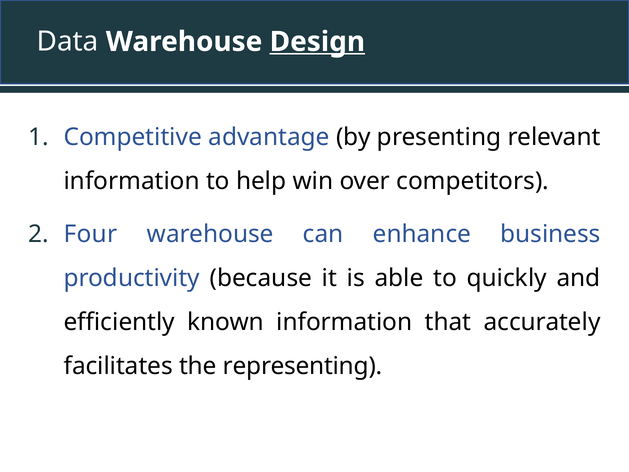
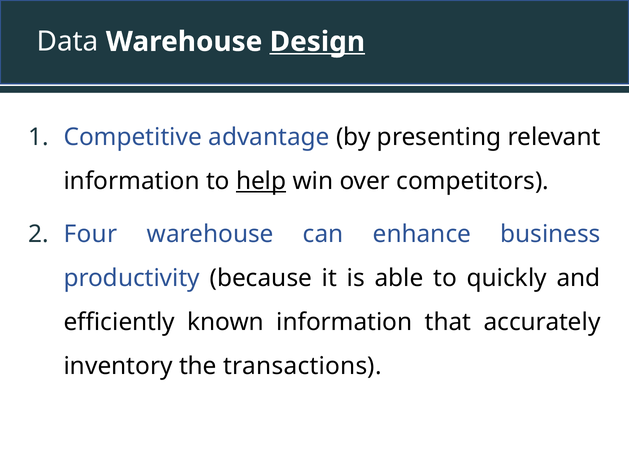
help underline: none -> present
facilitates: facilitates -> inventory
representing: representing -> transactions
